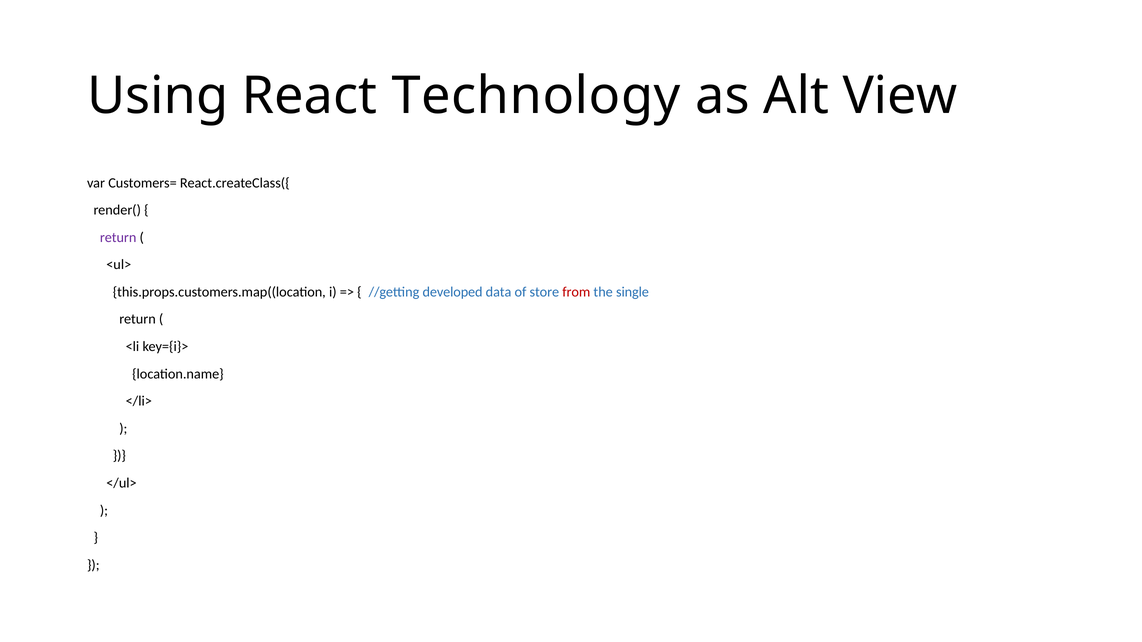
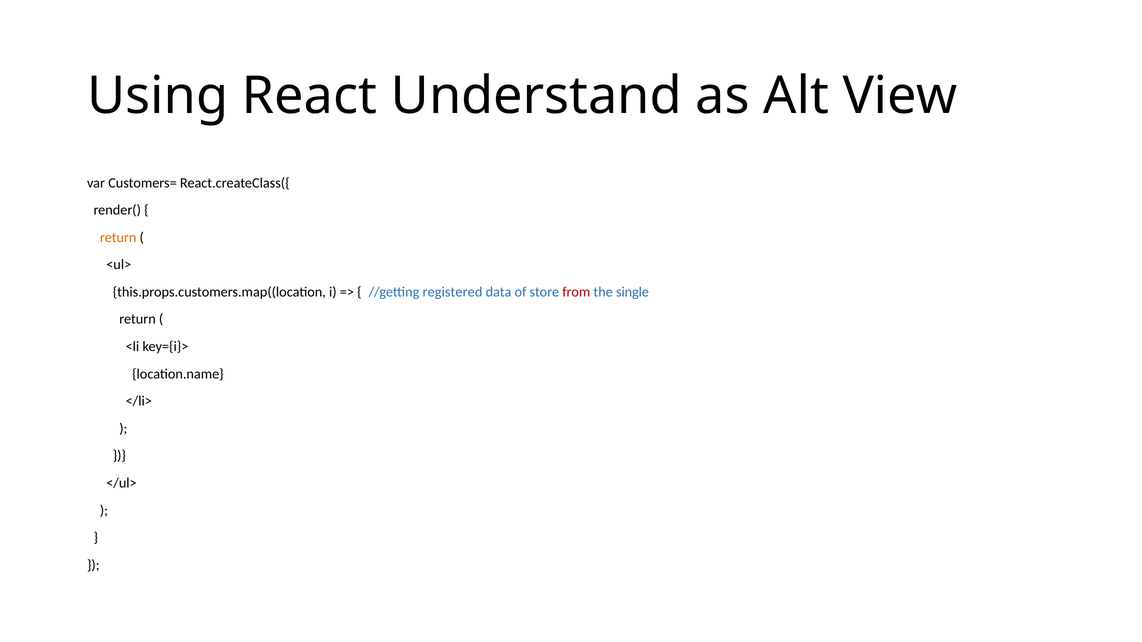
Technology: Technology -> Understand
return at (118, 238) colour: purple -> orange
developed: developed -> registered
